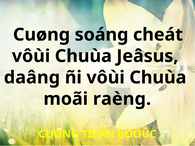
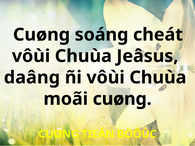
moãi raèng: raèng -> cuøng
